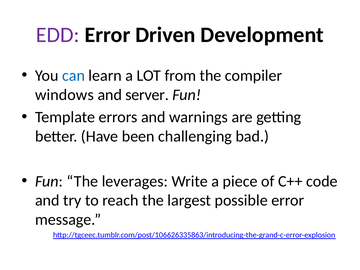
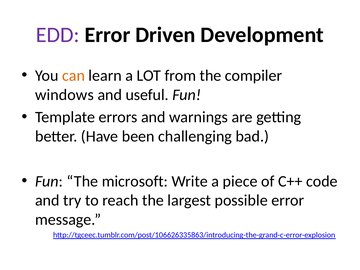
can colour: blue -> orange
server: server -> useful
leverages: leverages -> microsoft
